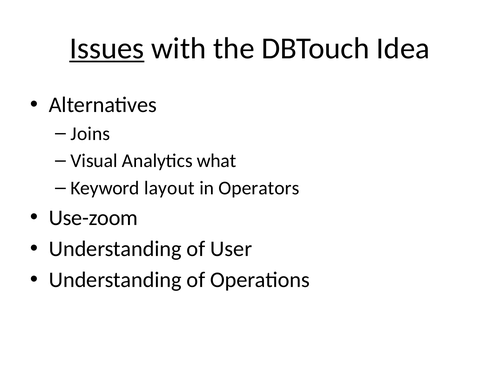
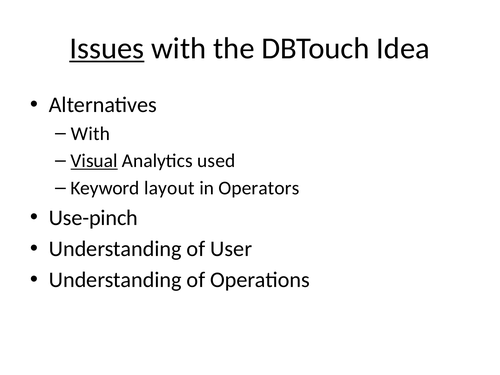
Joins at (90, 134): Joins -> With
Visual underline: none -> present
what: what -> used
Use-zoom: Use-zoom -> Use-pinch
